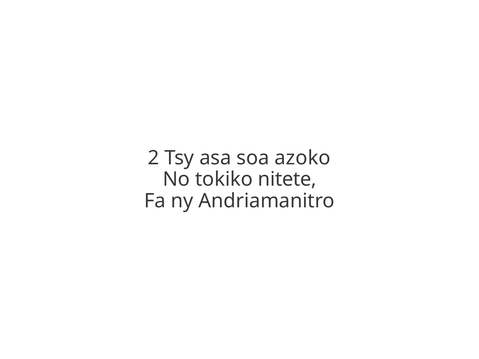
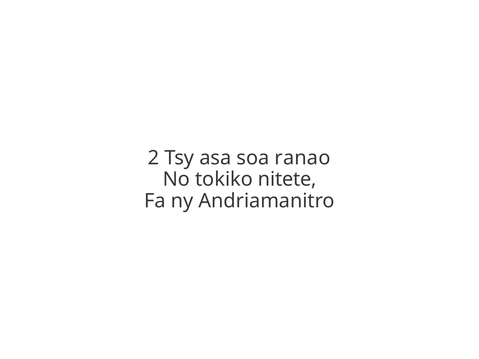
azoko: azoko -> ranao
